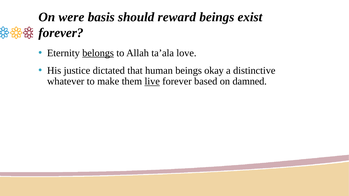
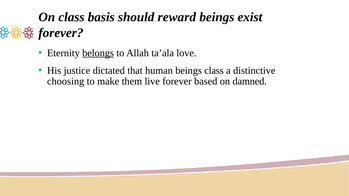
On were: were -> class
beings okay: okay -> class
whatever: whatever -> choosing
live underline: present -> none
